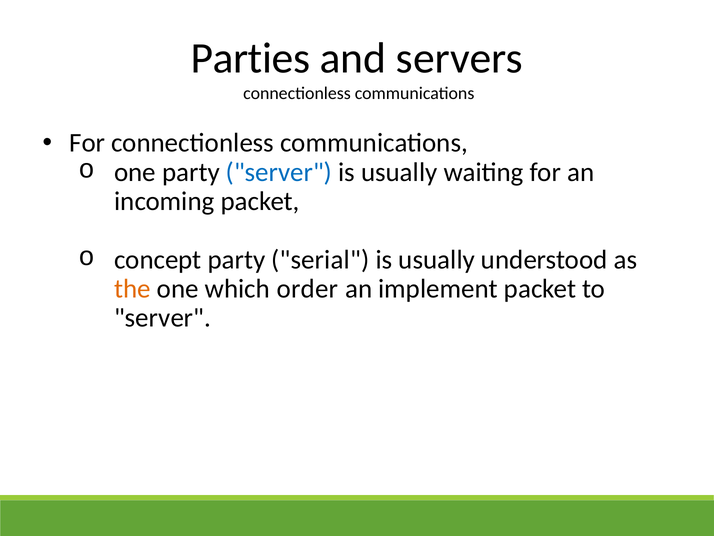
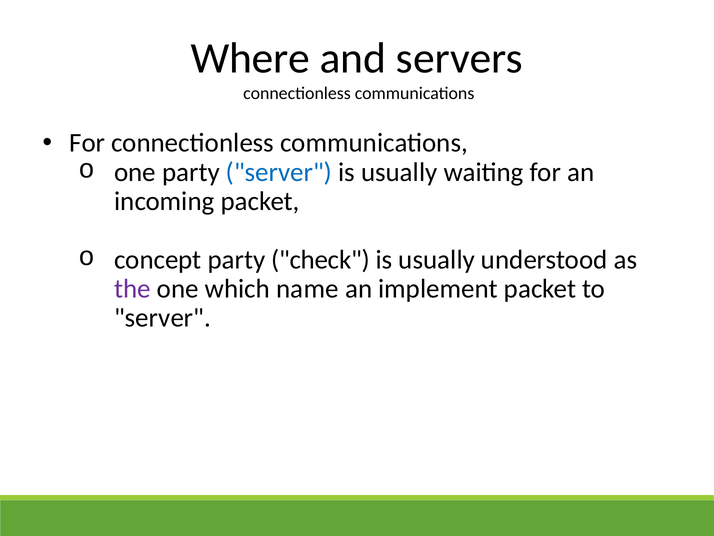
Parties: Parties -> Where
serial: serial -> check
the colour: orange -> purple
order: order -> name
